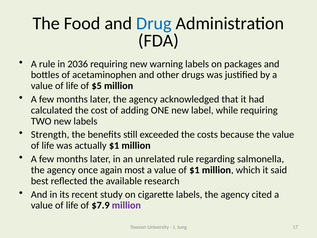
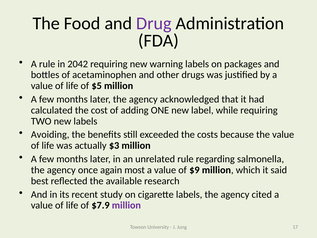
Drug colour: blue -> purple
2036: 2036 -> 2042
Strength: Strength -> Avoiding
actually $1: $1 -> $3
of $1: $1 -> $9
